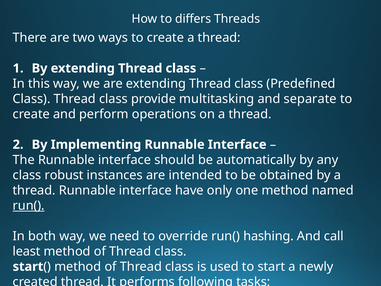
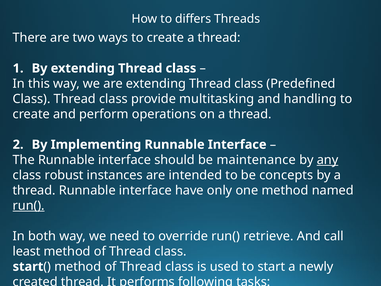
separate: separate -> handling
automatically: automatically -> maintenance
any underline: none -> present
obtained: obtained -> concepts
hashing: hashing -> retrieve
